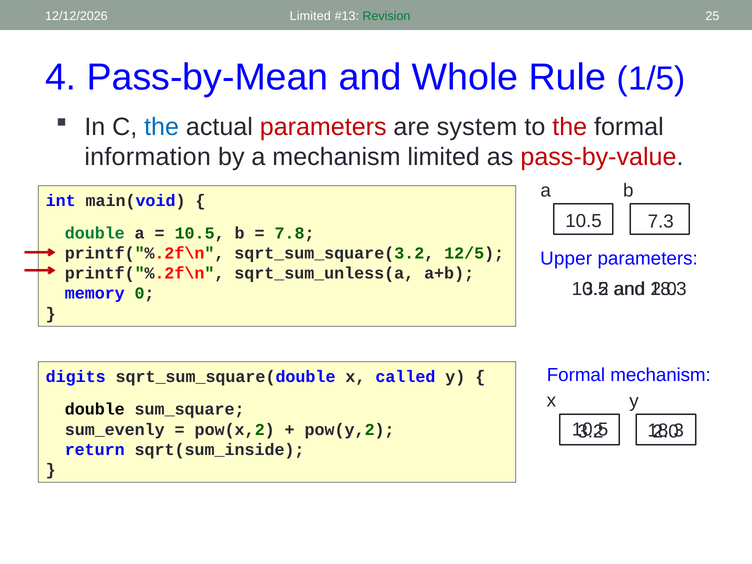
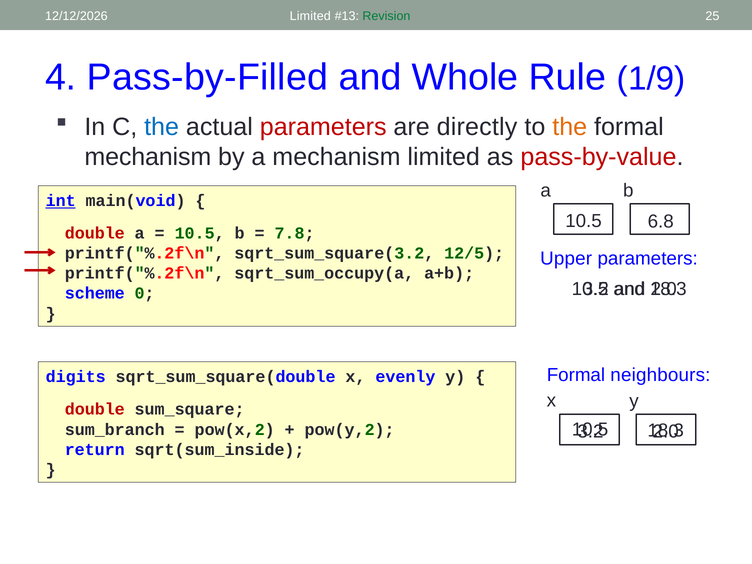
Pass-by-Mean: Pass-by-Mean -> Pass-by-Filled
1/5: 1/5 -> 1/9
system: system -> directly
the at (570, 127) colour: red -> orange
information at (148, 157): information -> mechanism
int underline: none -> present
7.3: 7.3 -> 6.8
double at (95, 233) colour: green -> red
sqrt_sum_unless(a: sqrt_sum_unless(a -> sqrt_sum_occupy(a
memory: memory -> scheme
Formal mechanism: mechanism -> neighbours
called: called -> evenly
double at (95, 409) colour: black -> red
sum_evenly: sum_evenly -> sum_branch
